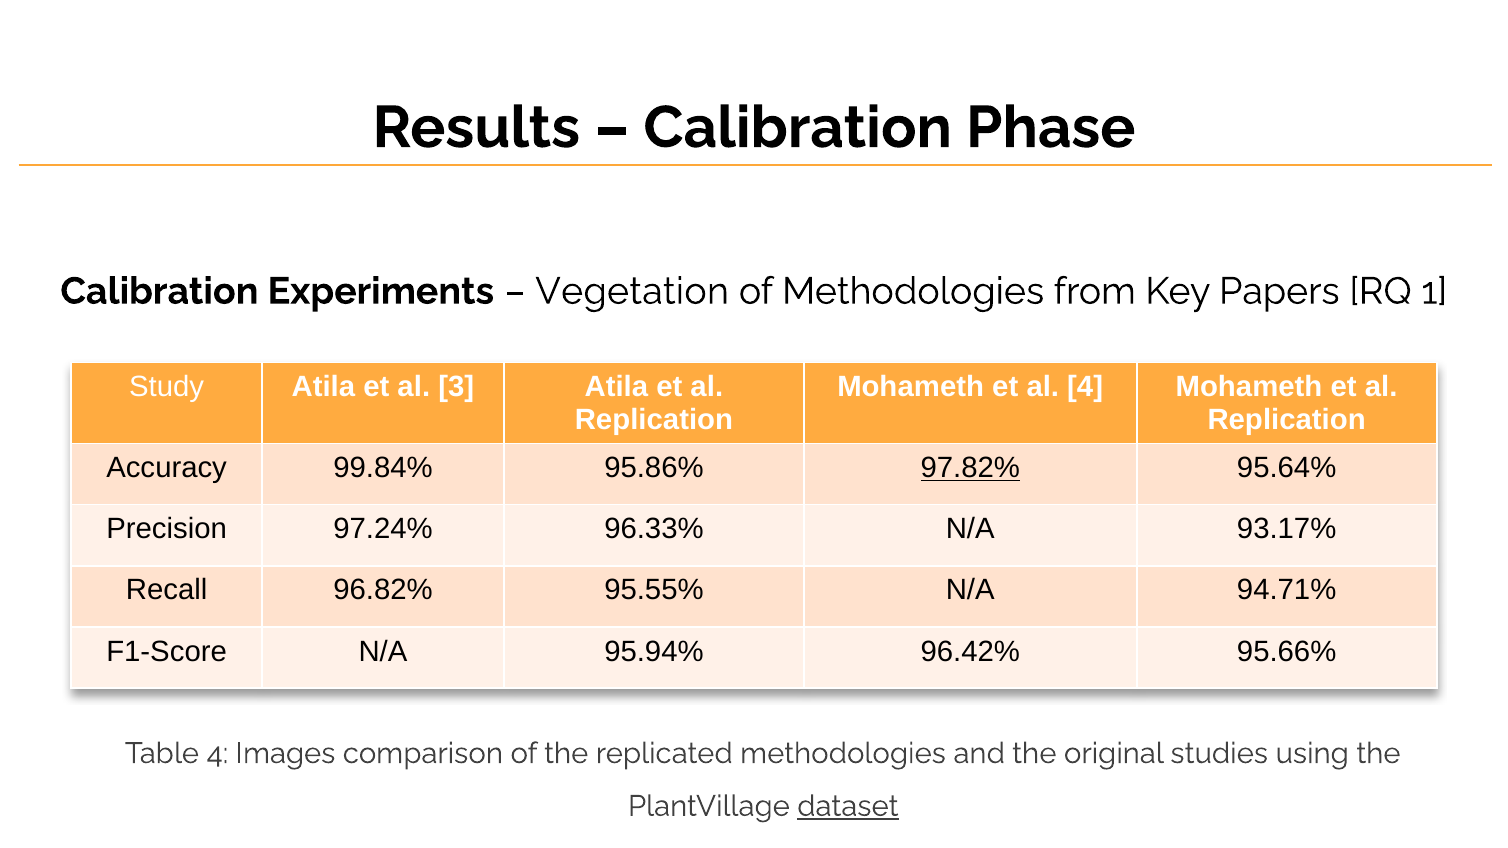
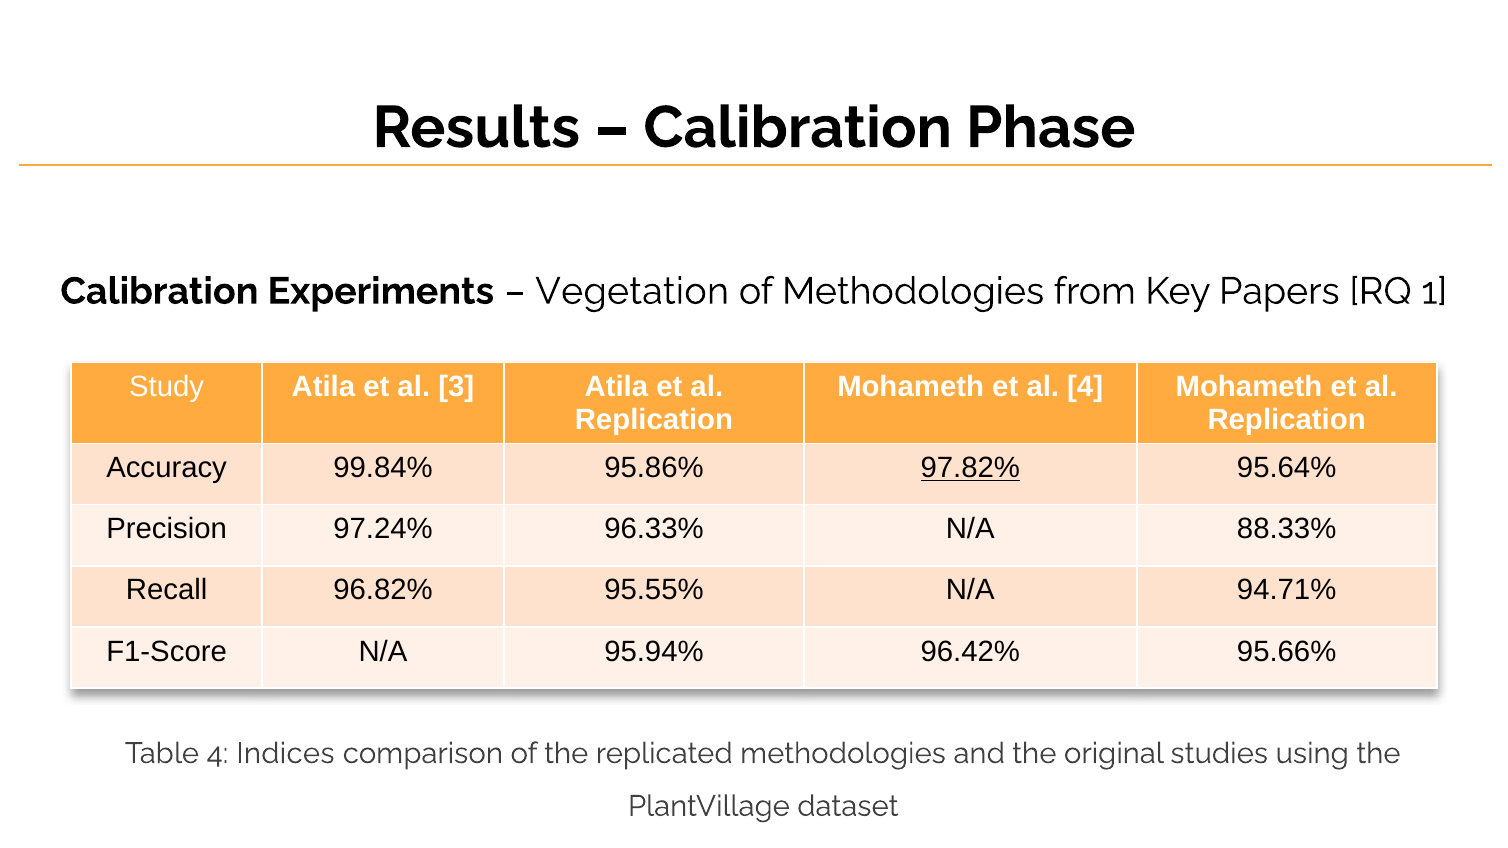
93.17%: 93.17% -> 88.33%
Images: Images -> Indices
dataset underline: present -> none
